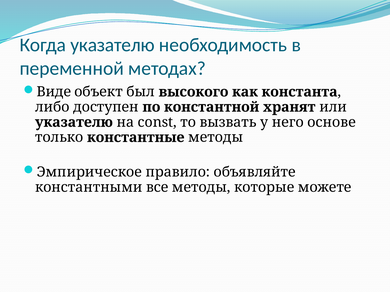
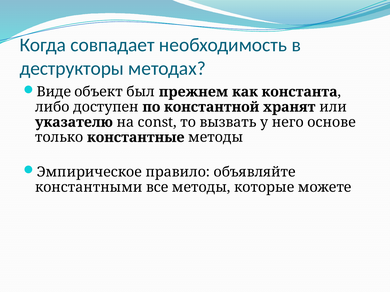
Когда указателю: указателю -> совпадает
переменной: переменной -> деструкторы
высокого: высокого -> прежнем
